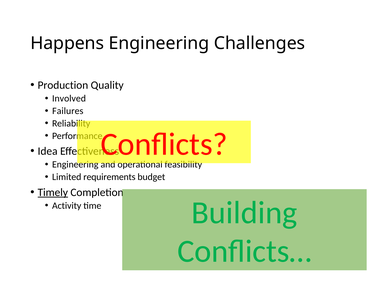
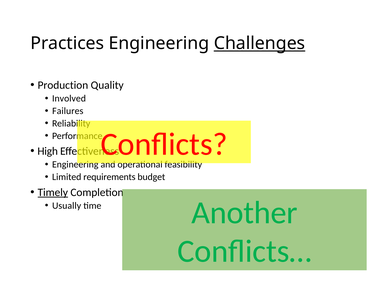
Happens: Happens -> Practices
Challenges underline: none -> present
Idea: Idea -> High
Building: Building -> Another
Activity: Activity -> Usually
